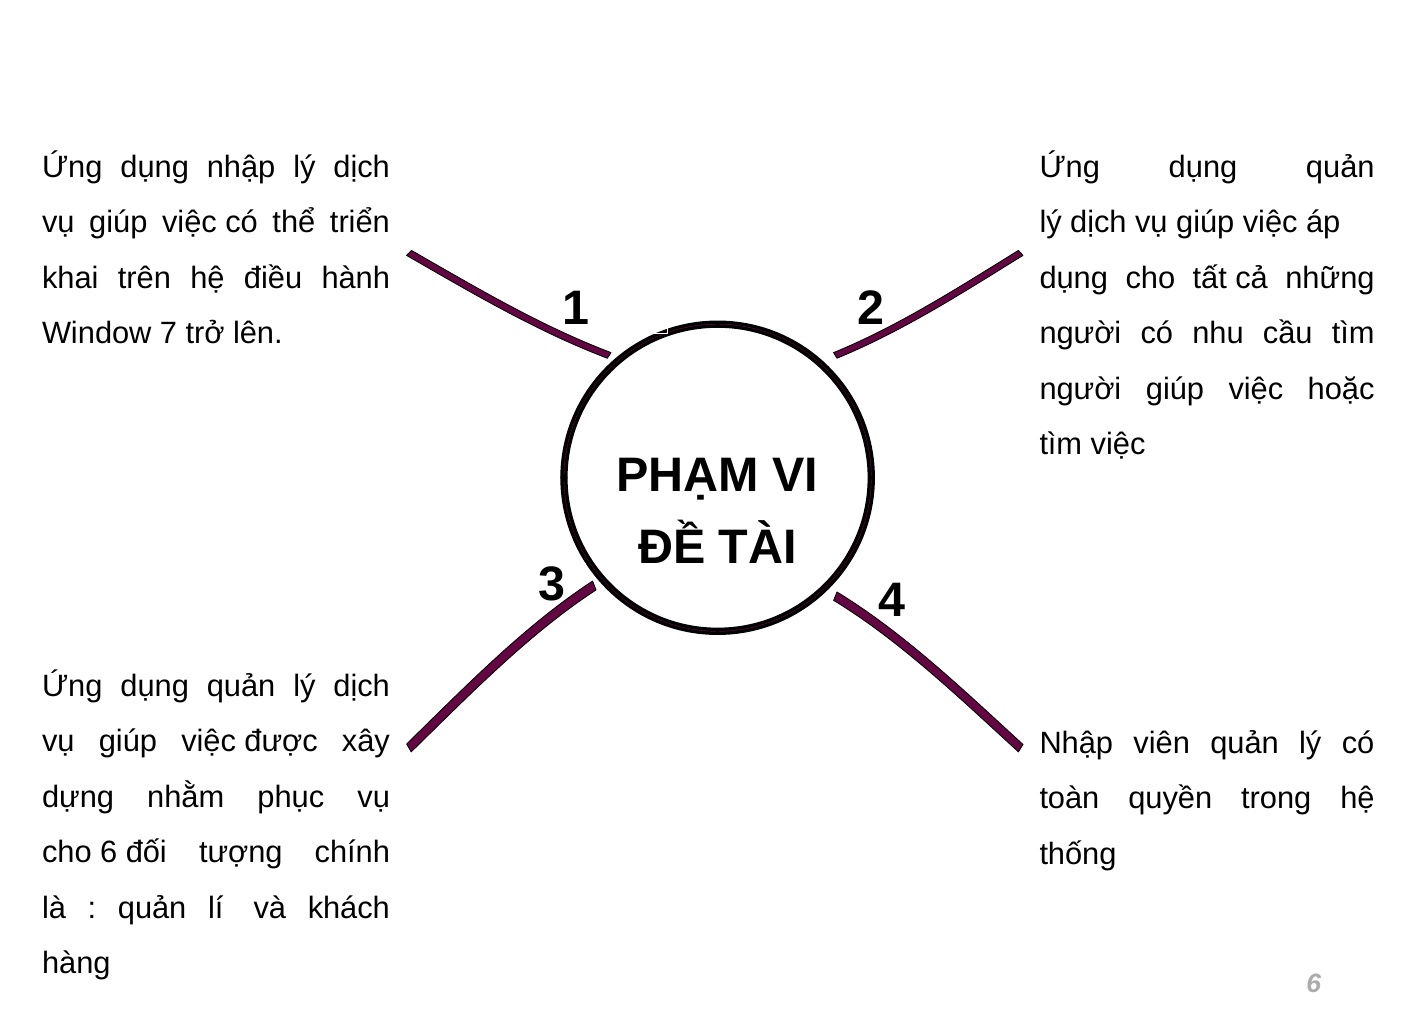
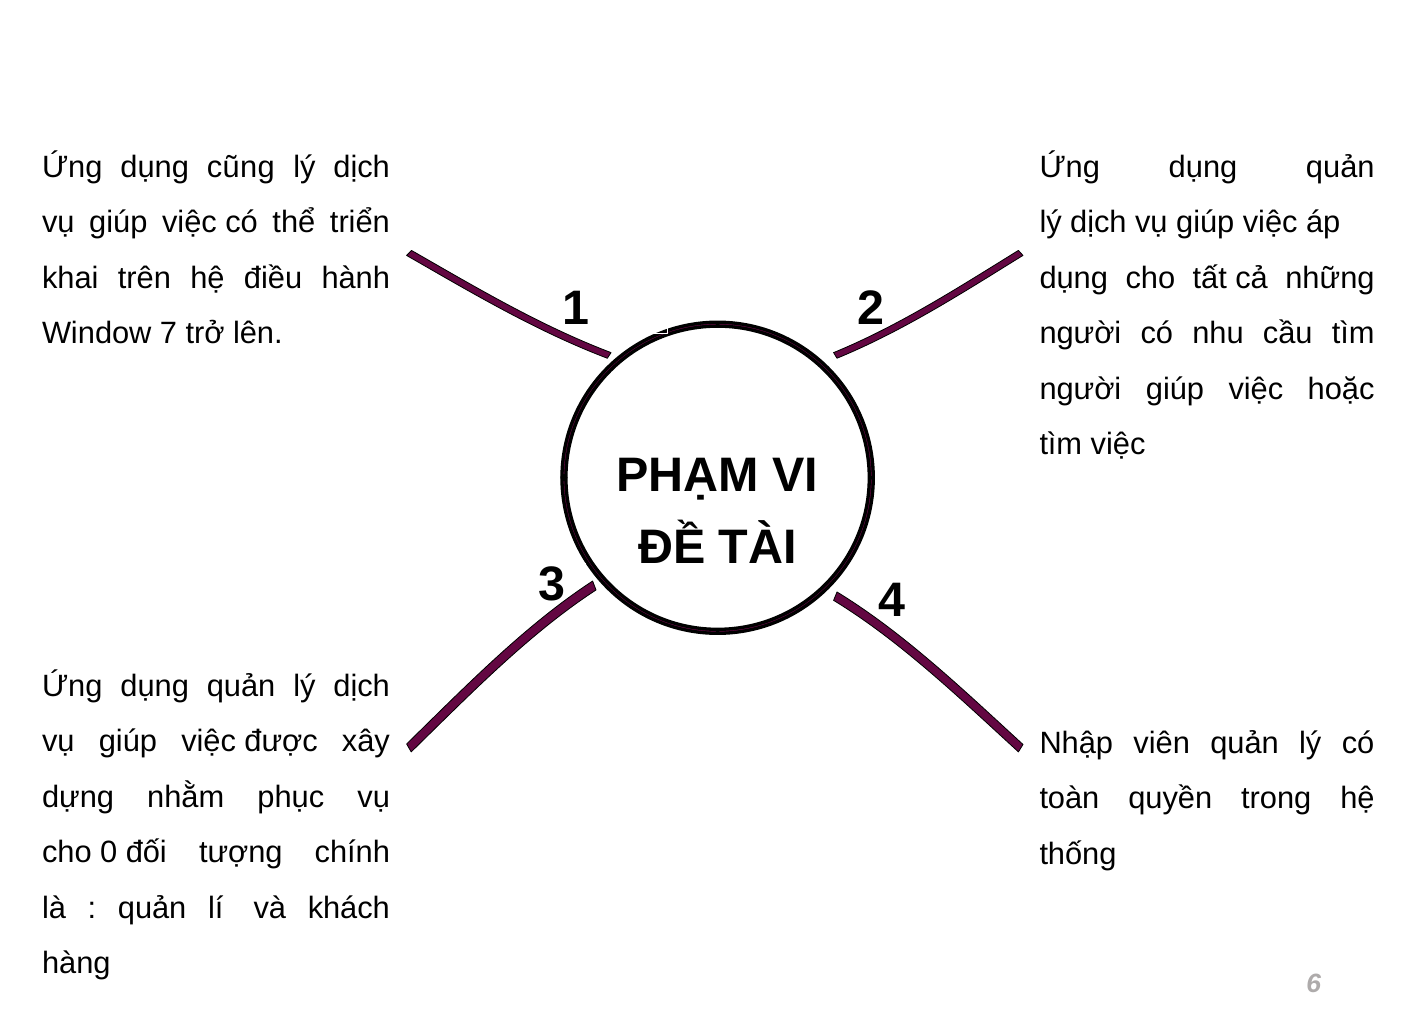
dụng nhập: nhập -> cũng
cho 6: 6 -> 0
